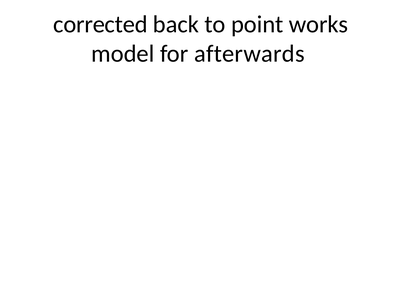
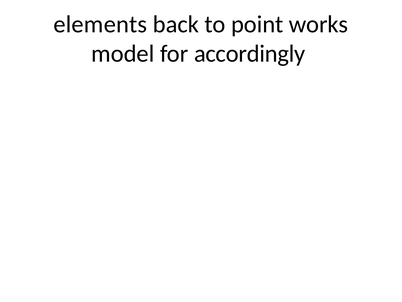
corrected: corrected -> elements
afterwards: afterwards -> accordingly
